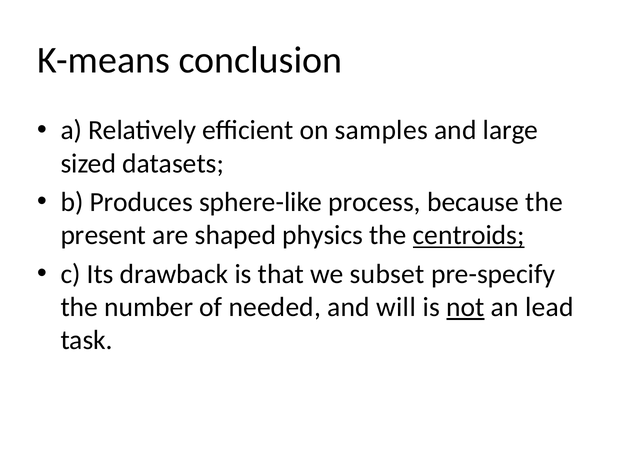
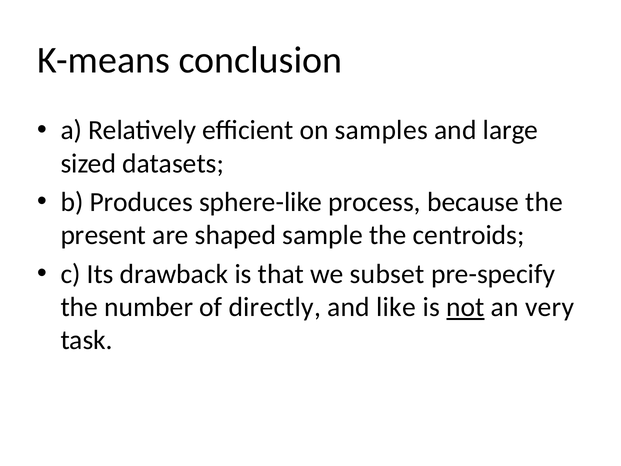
physics: physics -> sample
centroids underline: present -> none
needed: needed -> directly
will: will -> like
lead: lead -> very
